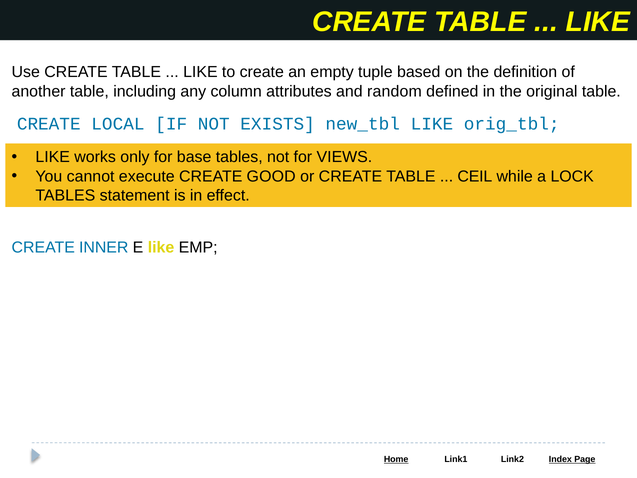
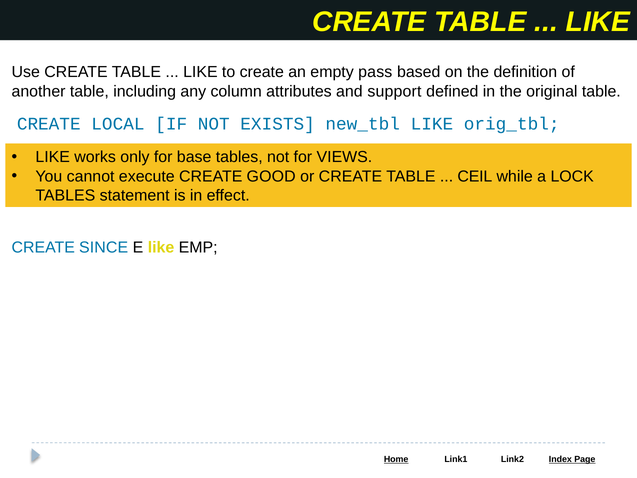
tuple: tuple -> pass
random: random -> support
INNER: INNER -> SINCE
